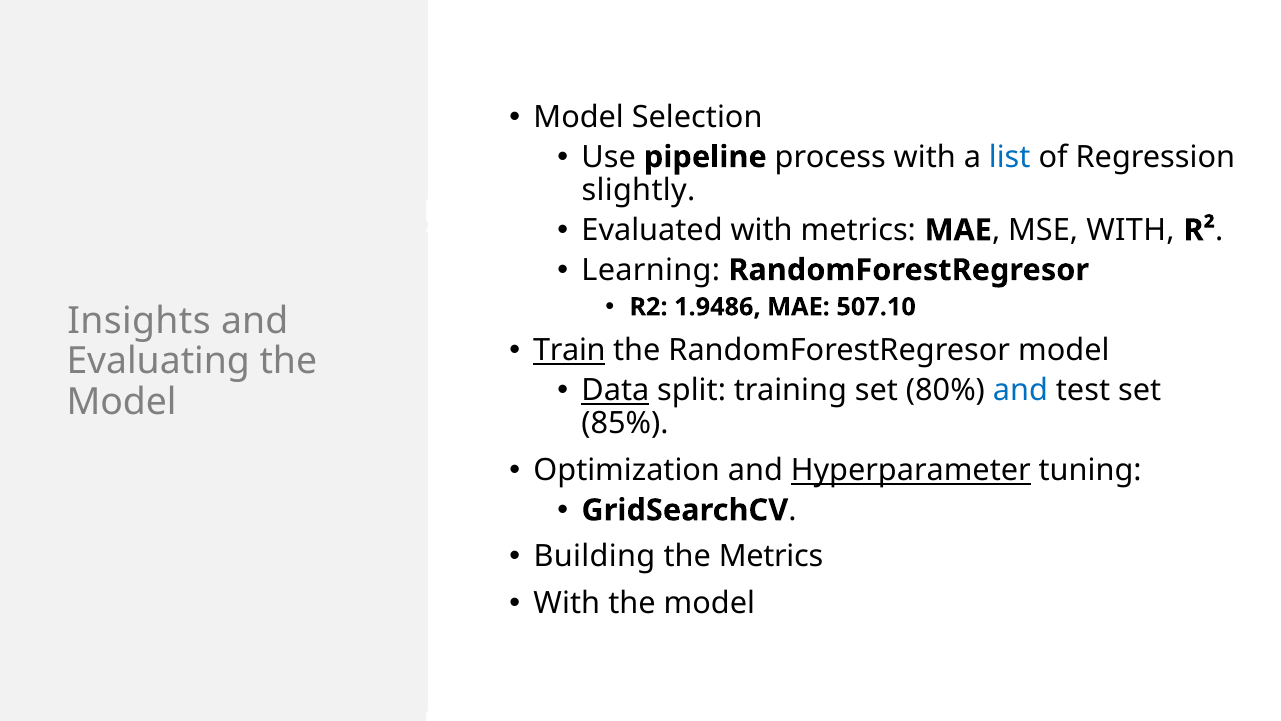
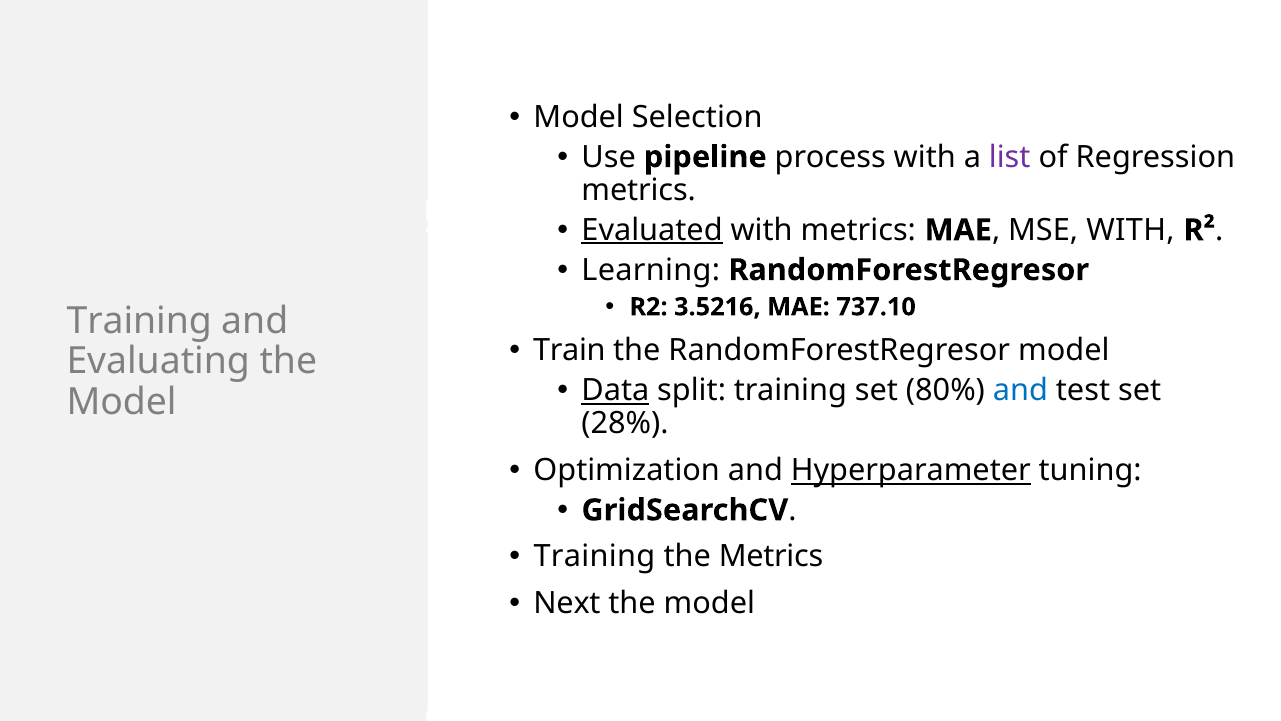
list colour: blue -> purple
slightly at (638, 190): slightly -> metrics
Evaluated underline: none -> present
1.9486: 1.9486 -> 3.5216
507.10: 507.10 -> 737.10
Insights at (139, 321): Insights -> Training
Train underline: present -> none
85%: 85% -> 28%
Building at (594, 557): Building -> Training
With at (567, 603): With -> Next
